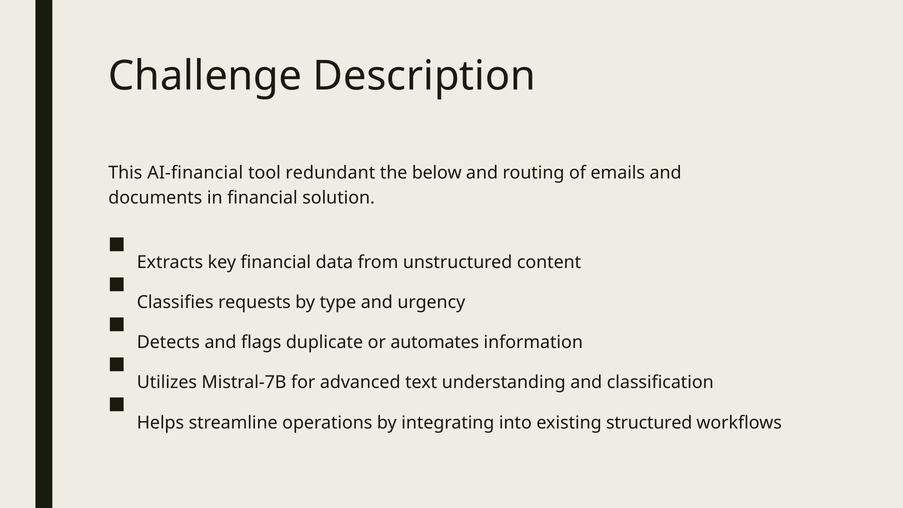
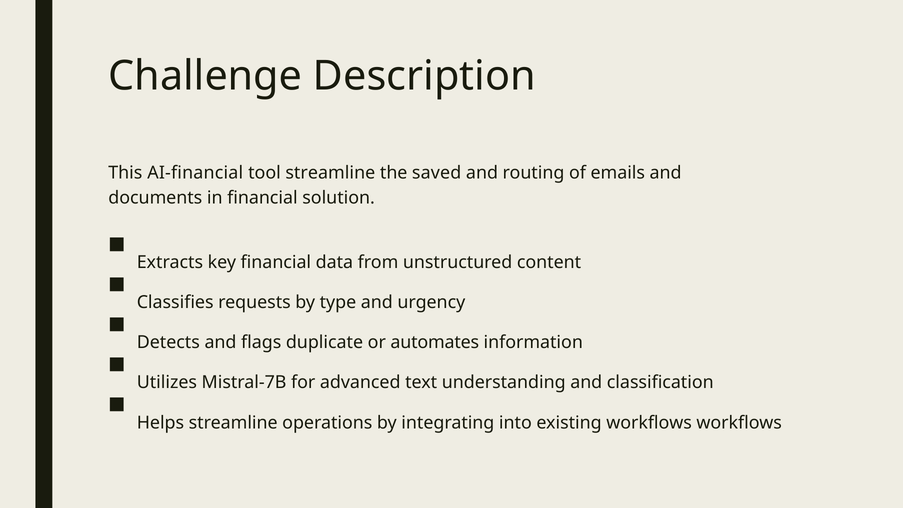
tool redundant: redundant -> streamline
below: below -> saved
existing structured: structured -> workflows
